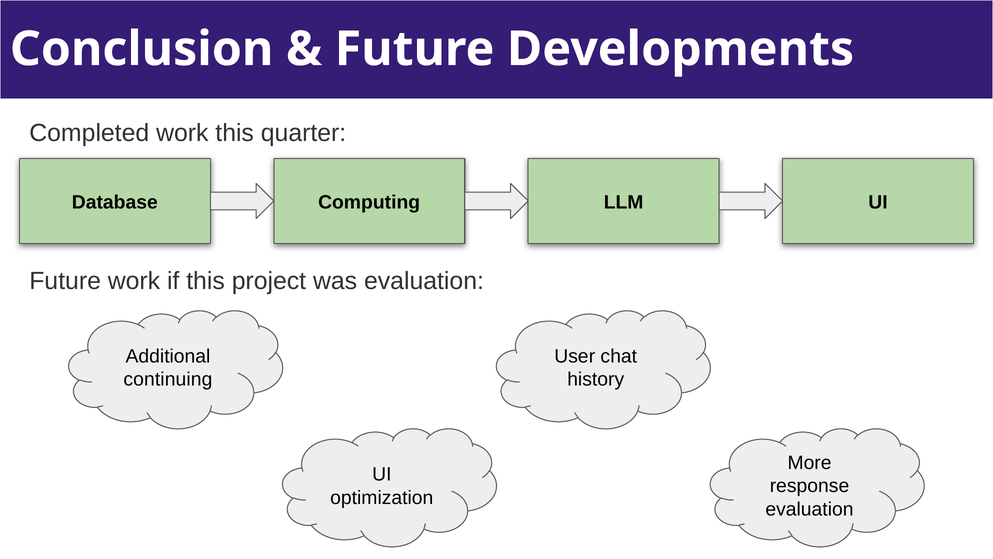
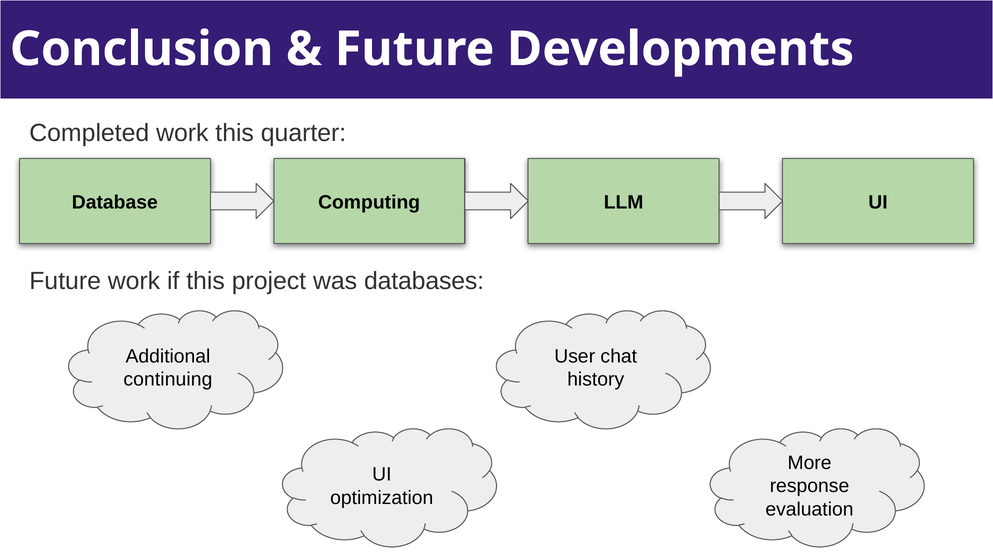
was evaluation: evaluation -> databases
